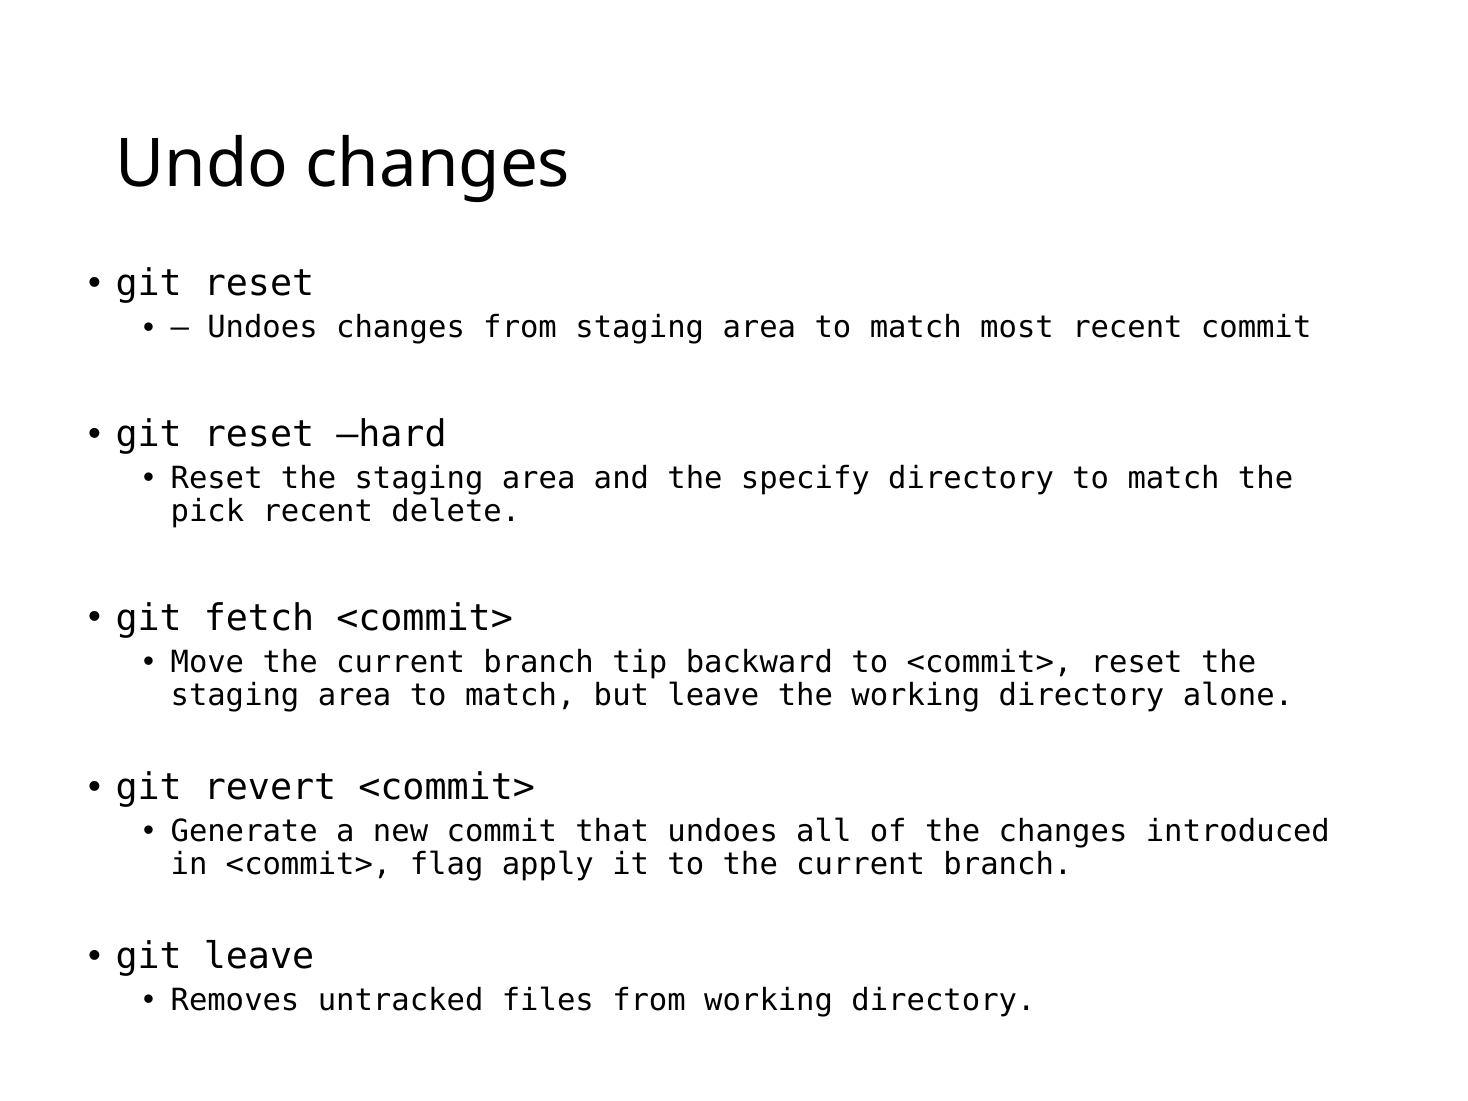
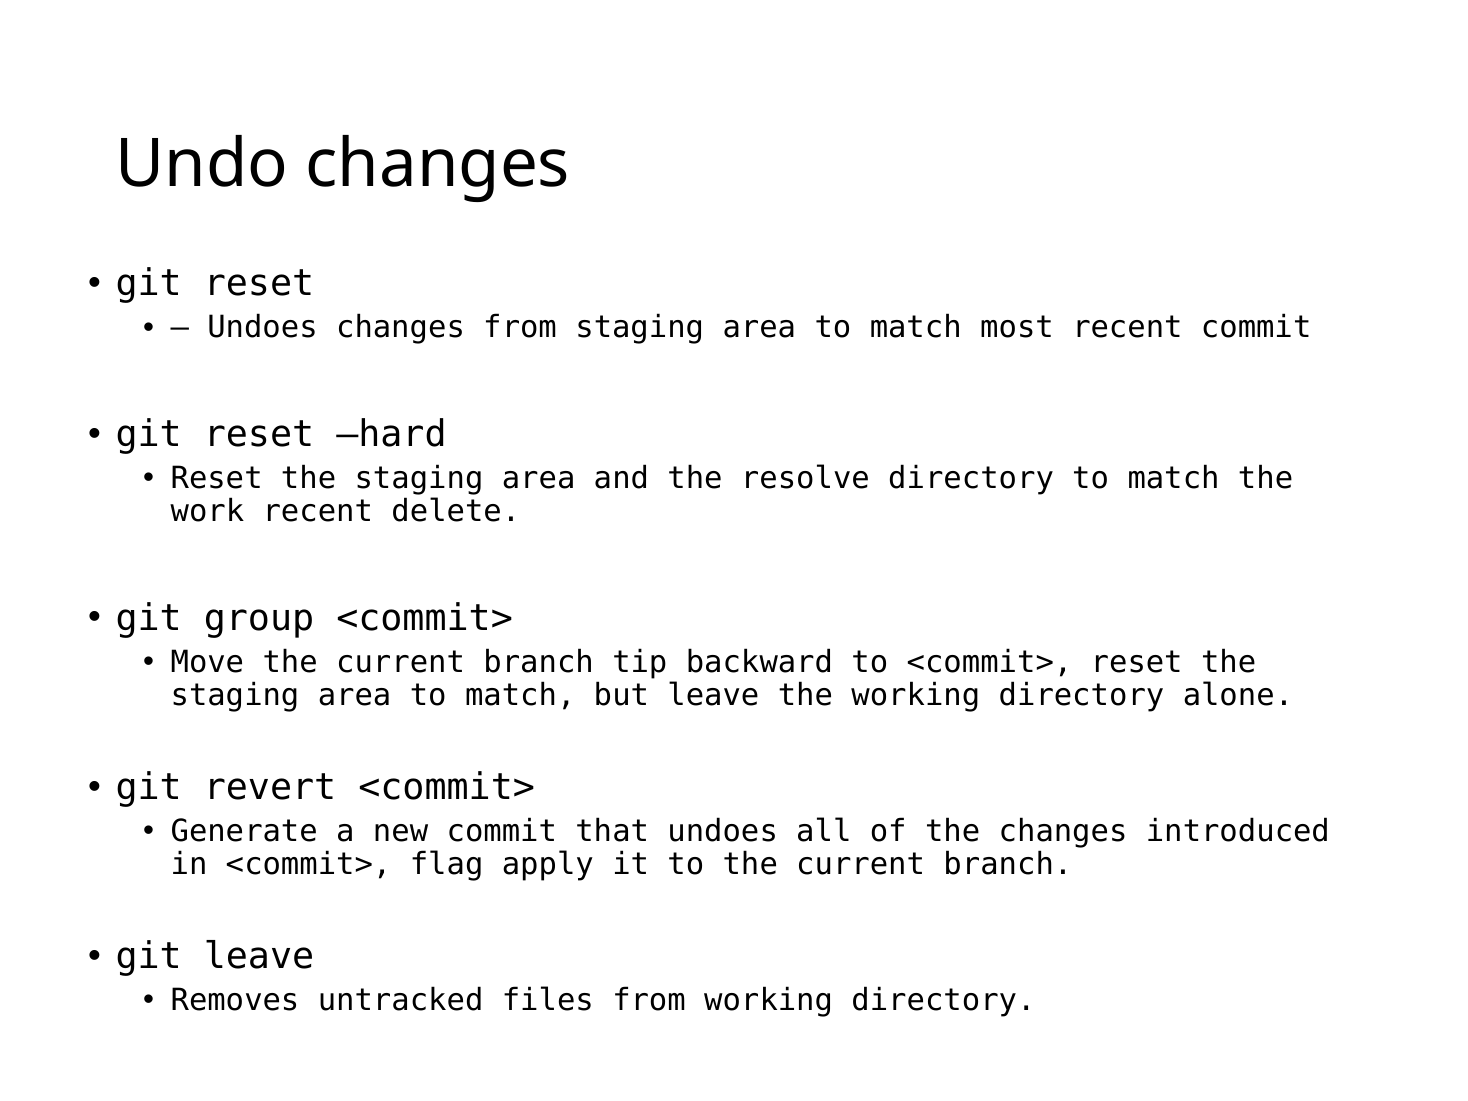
specify: specify -> resolve
pick: pick -> work
fetch: fetch -> group
